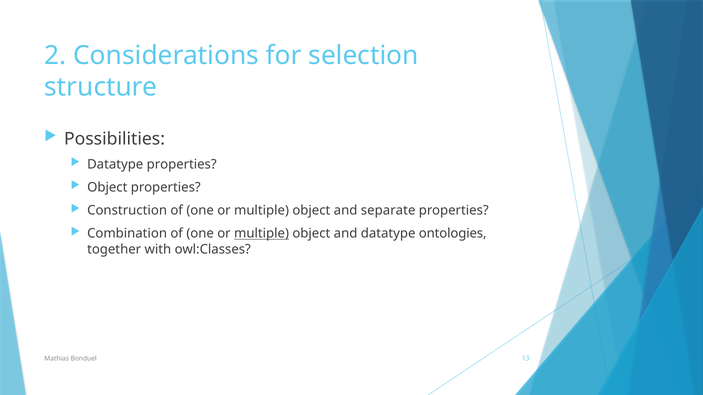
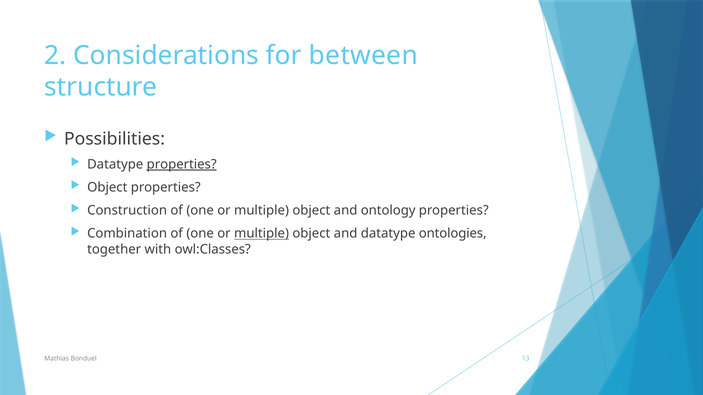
selection: selection -> between
properties at (182, 164) underline: none -> present
separate: separate -> ontology
